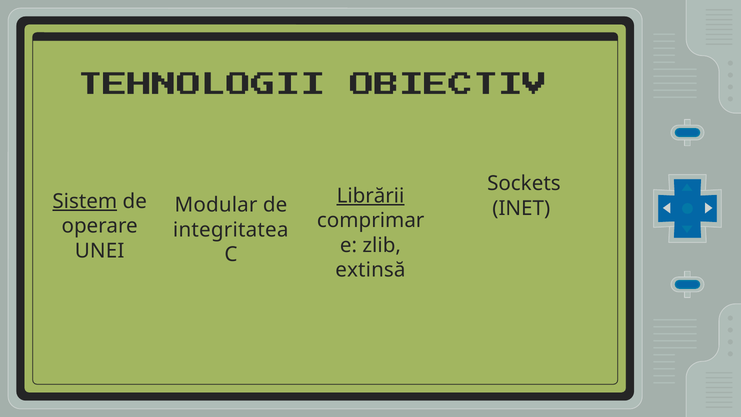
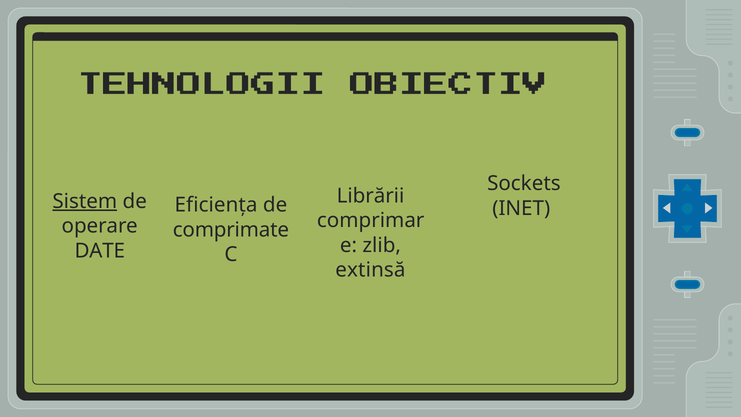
Librării underline: present -> none
Modular: Modular -> Eficiența
integritatea: integritatea -> comprimate
UNEI: UNEI -> DATE
